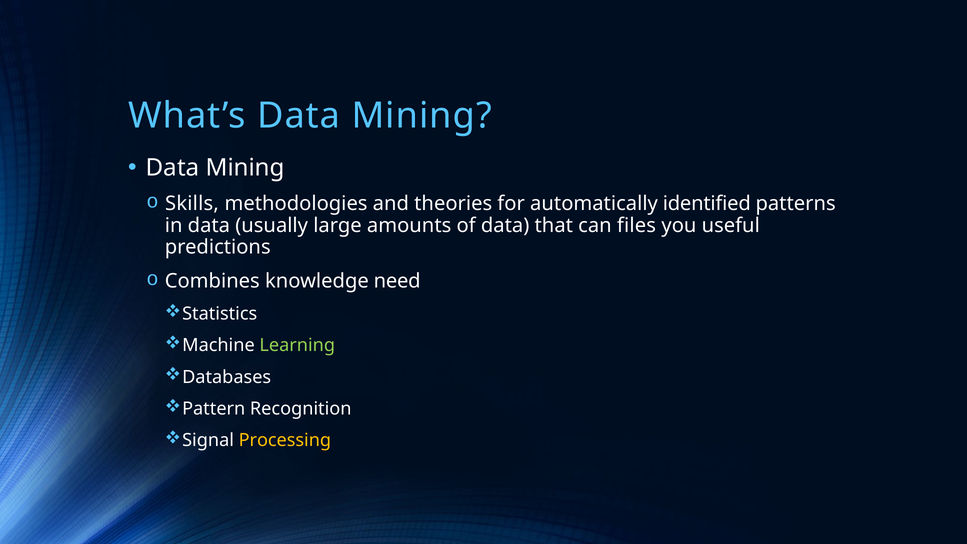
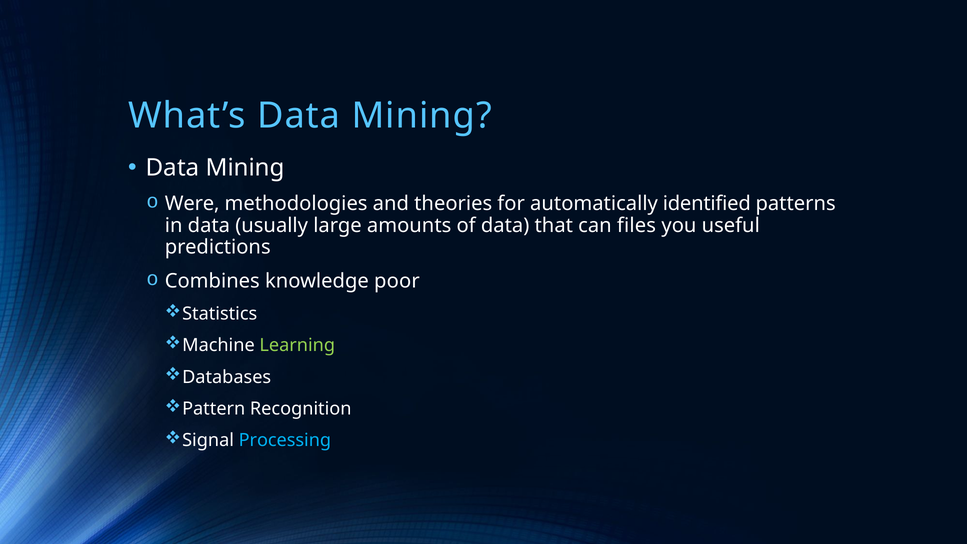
Skills: Skills -> Were
need: need -> poor
Processing colour: yellow -> light blue
